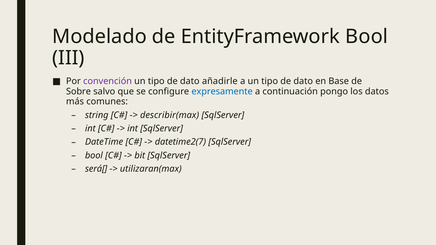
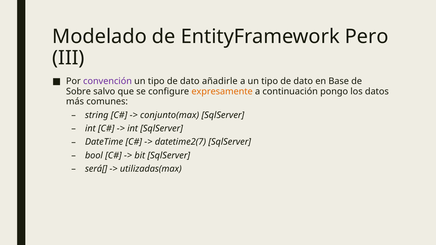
EntityFramework Bool: Bool -> Pero
expresamente colour: blue -> orange
describir(max: describir(max -> conjunto(max
utilizaran(max: utilizaran(max -> utilizadas(max
